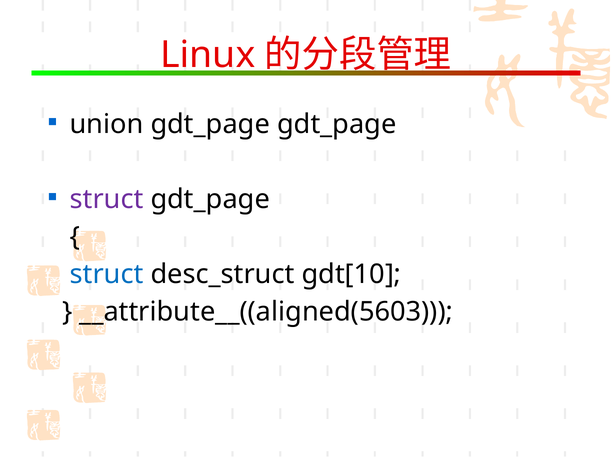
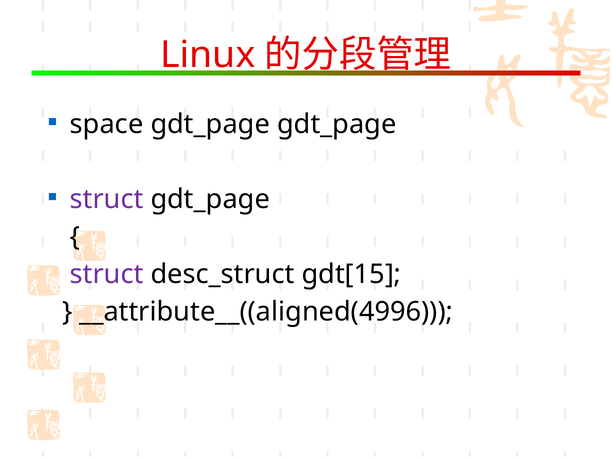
union: union -> space
struct at (107, 274) colour: blue -> purple
gdt[10: gdt[10 -> gdt[15
__attribute__((aligned(5603: __attribute__((aligned(5603 -> __attribute__((aligned(4996
